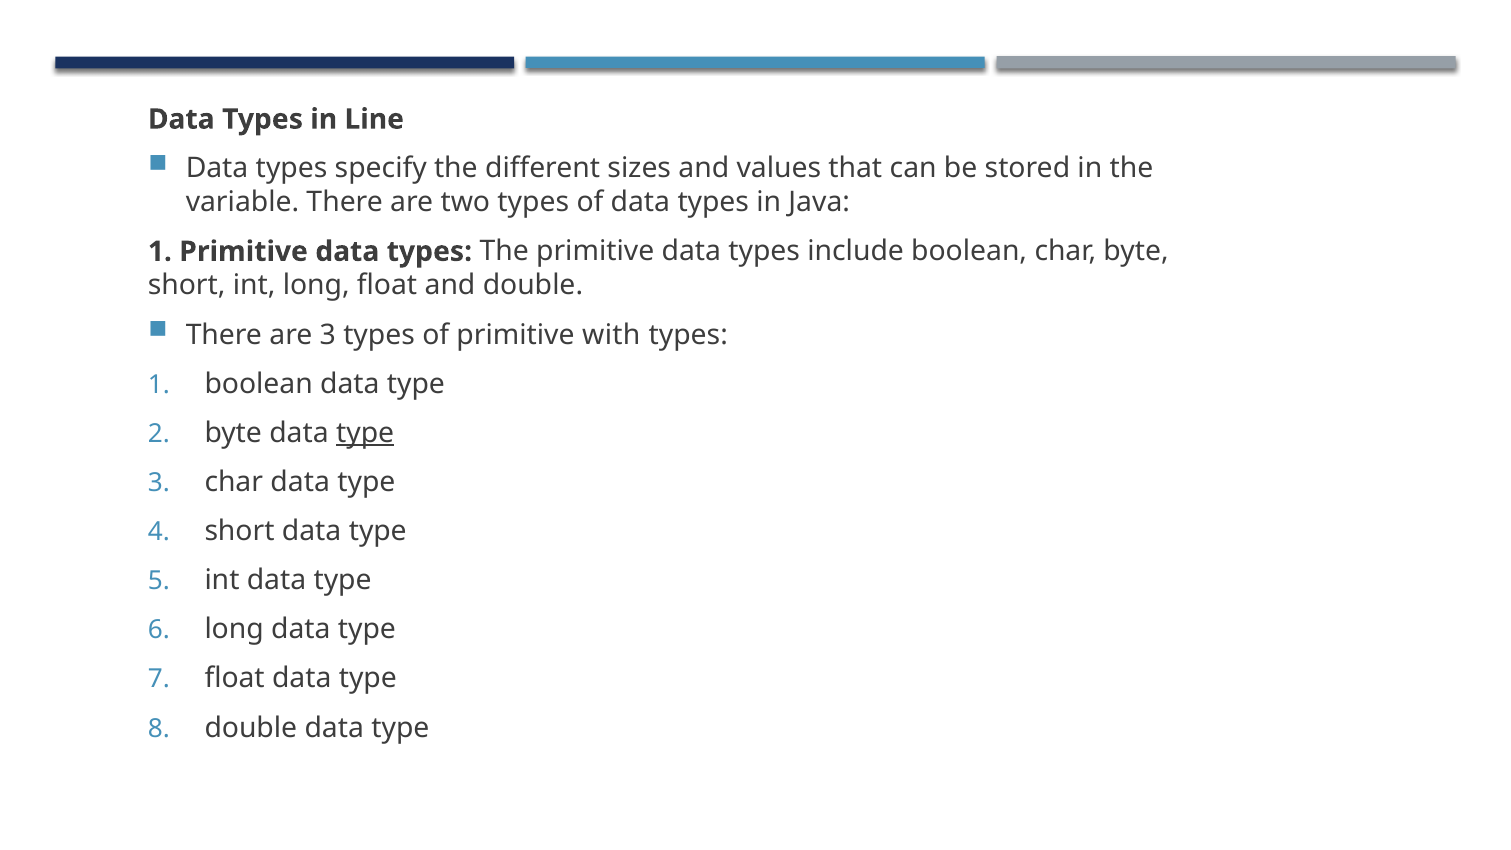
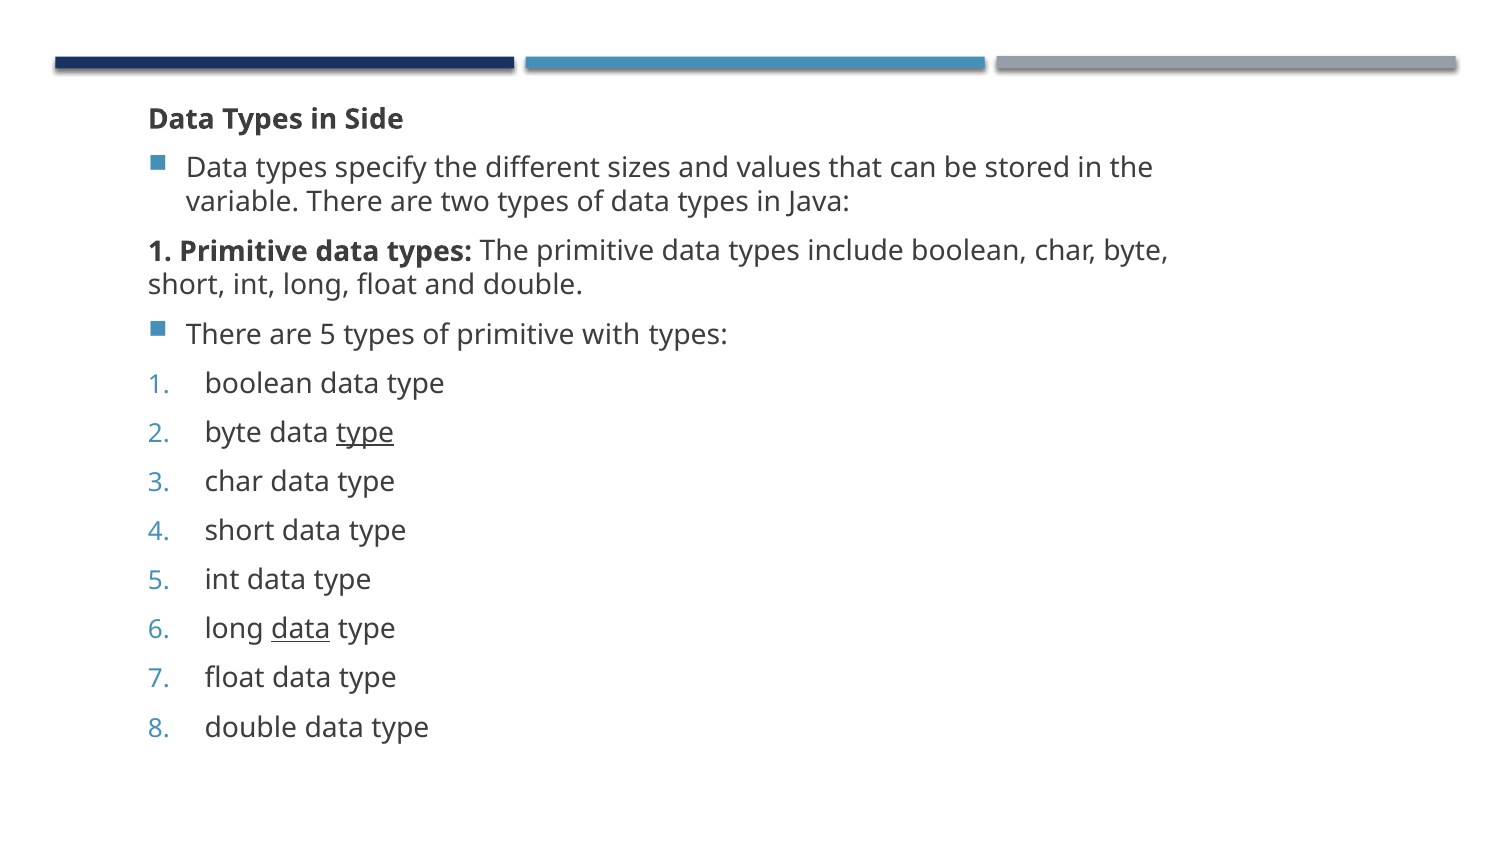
Line: Line -> Side
are 3: 3 -> 5
data at (301, 629) underline: none -> present
